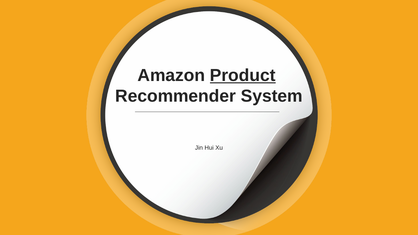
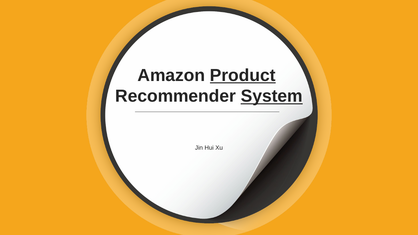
System underline: none -> present
